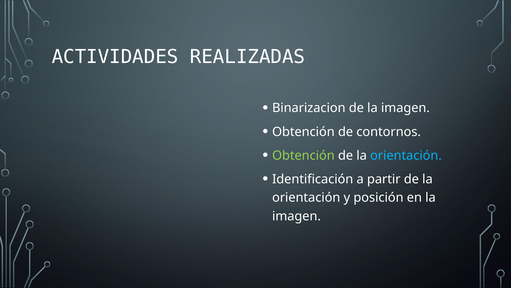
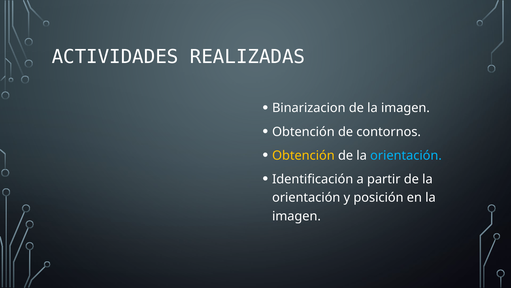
Obtención at (303, 155) colour: light green -> yellow
